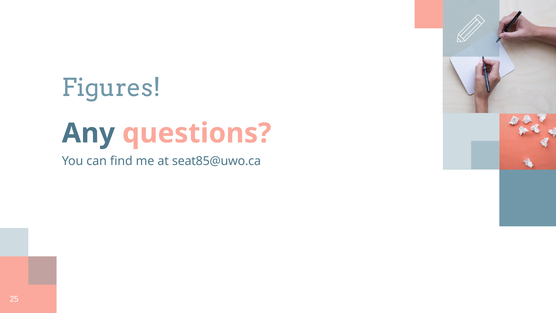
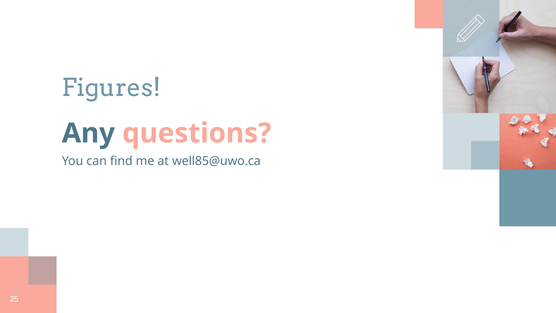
seat85@uwo.ca: seat85@uwo.ca -> well85@uwo.ca
